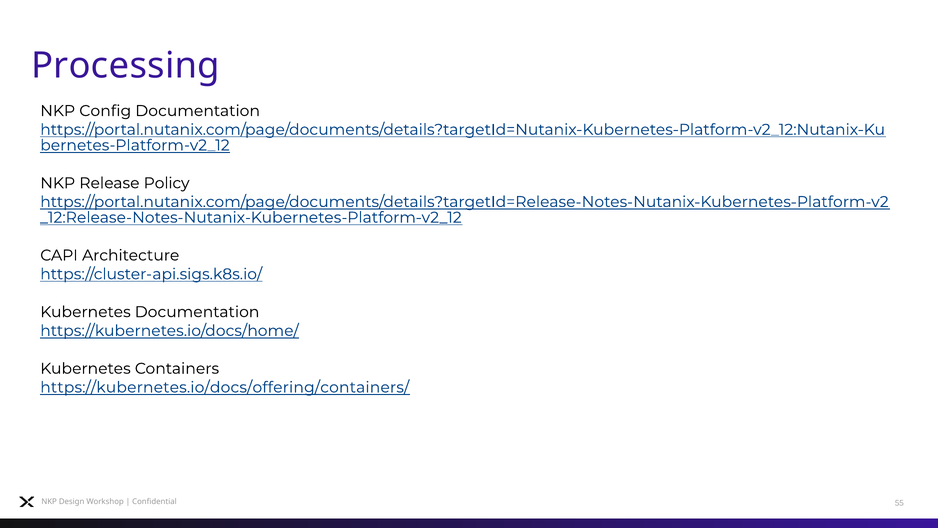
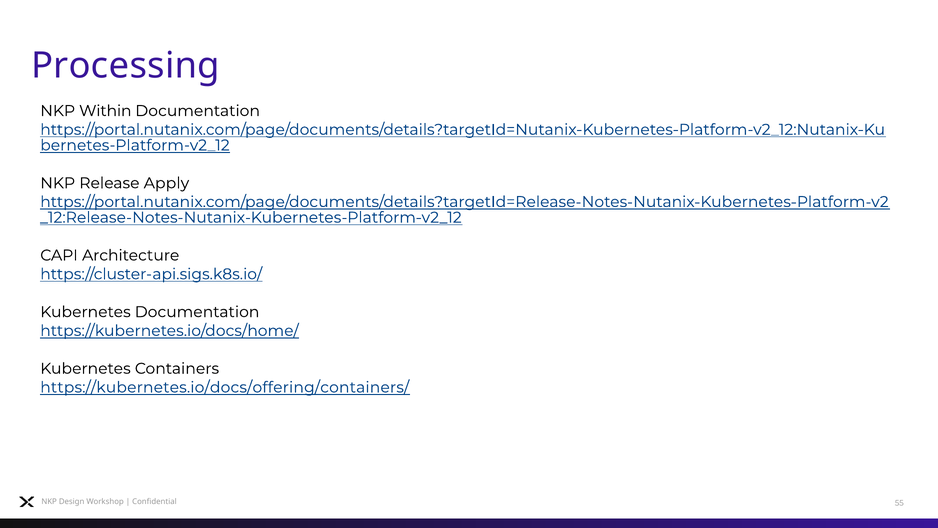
Config: Config -> Within
Policy: Policy -> Apply
